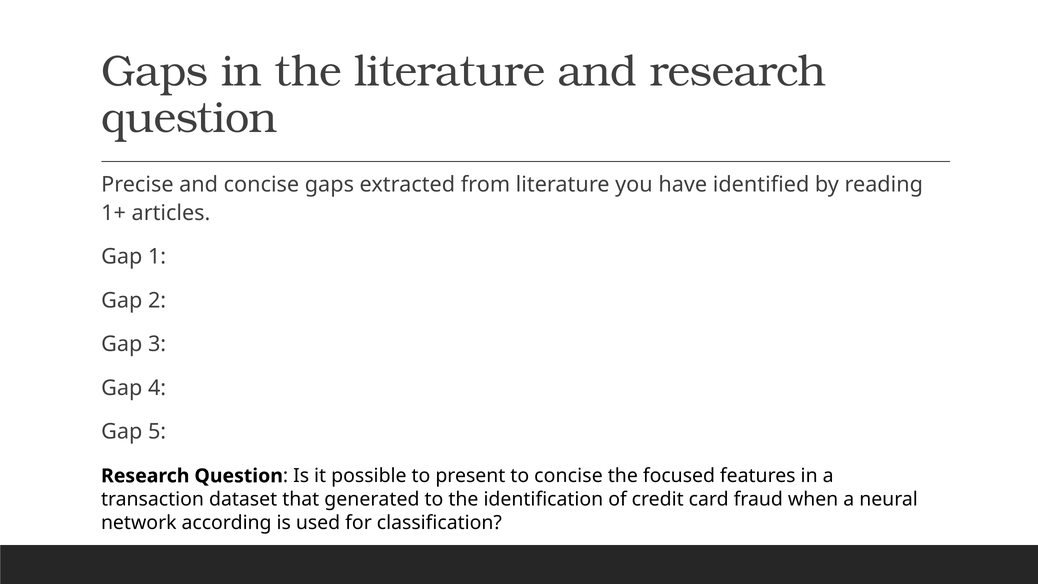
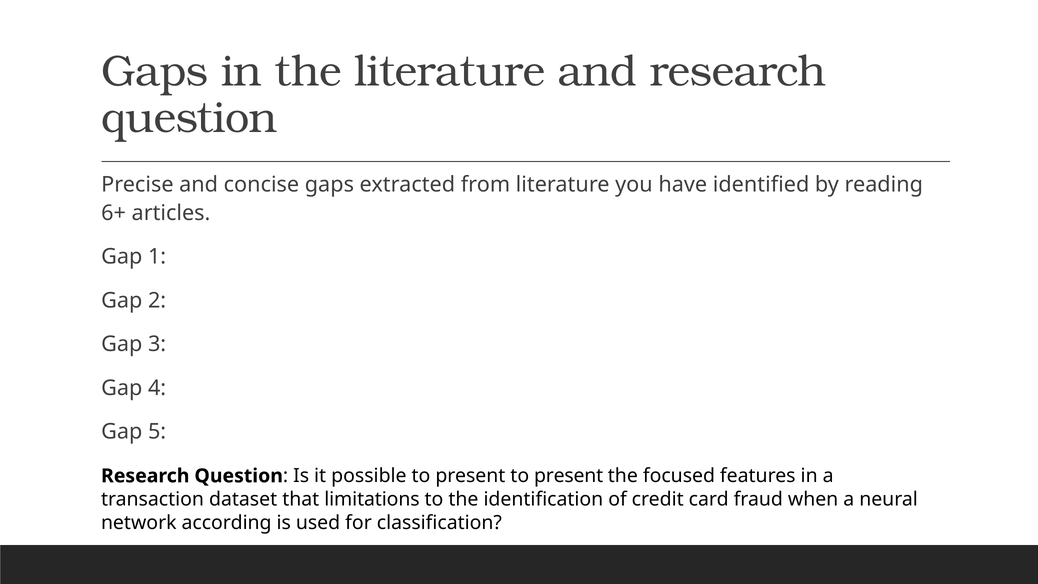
1+: 1+ -> 6+
present to concise: concise -> present
generated: generated -> limitations
